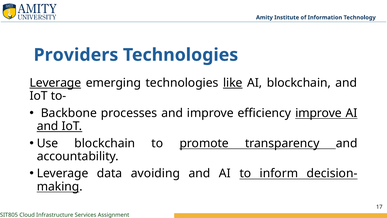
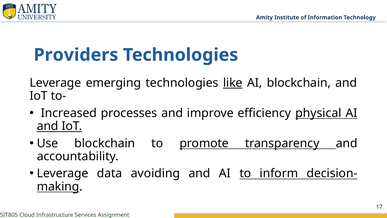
Leverage at (55, 83) underline: present -> none
Backbone: Backbone -> Increased
efficiency improve: improve -> physical
